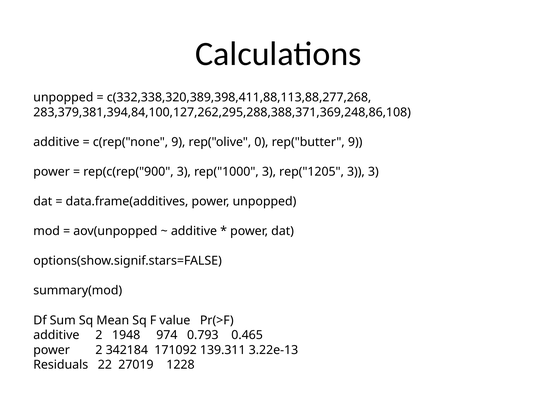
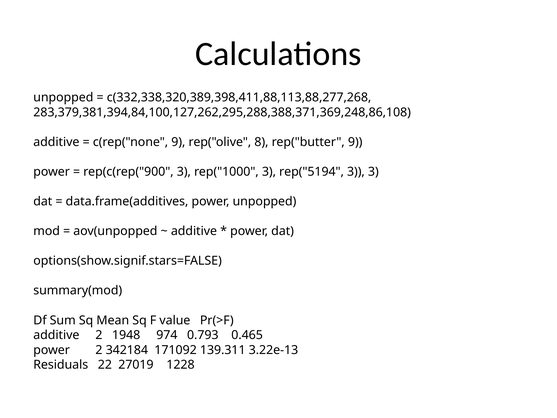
0: 0 -> 8
rep("1205: rep("1205 -> rep("5194
